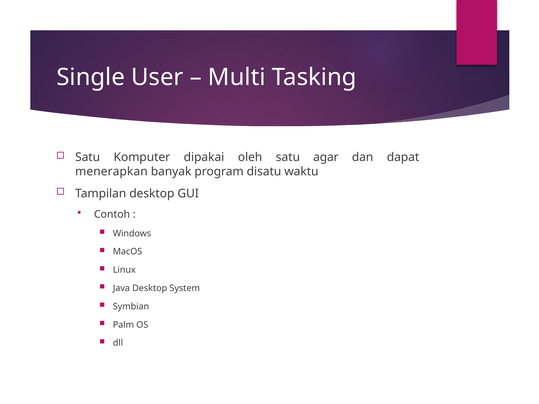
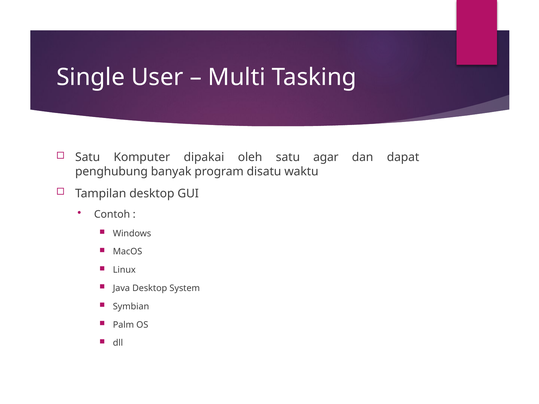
menerapkan: menerapkan -> penghubung
